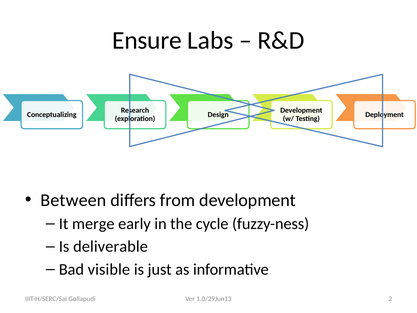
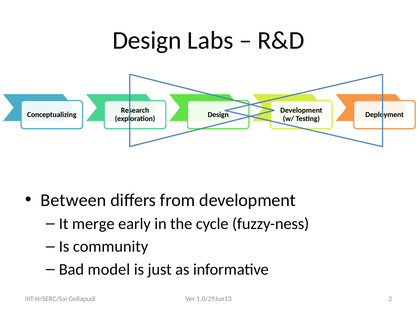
Ensure at (147, 40): Ensure -> Design
deliverable: deliverable -> community
visible: visible -> model
